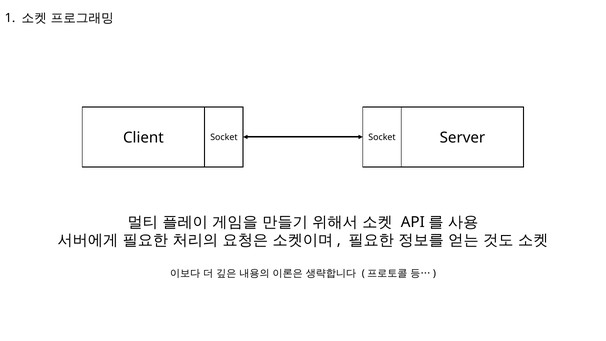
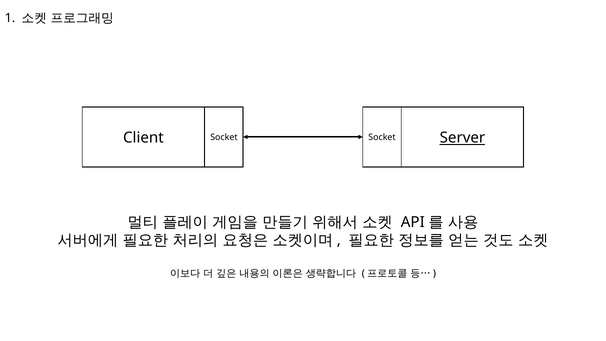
Server underline: none -> present
